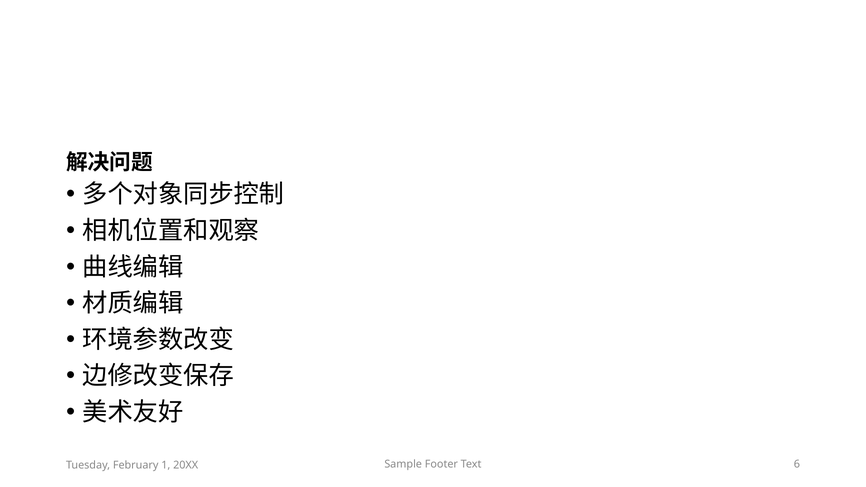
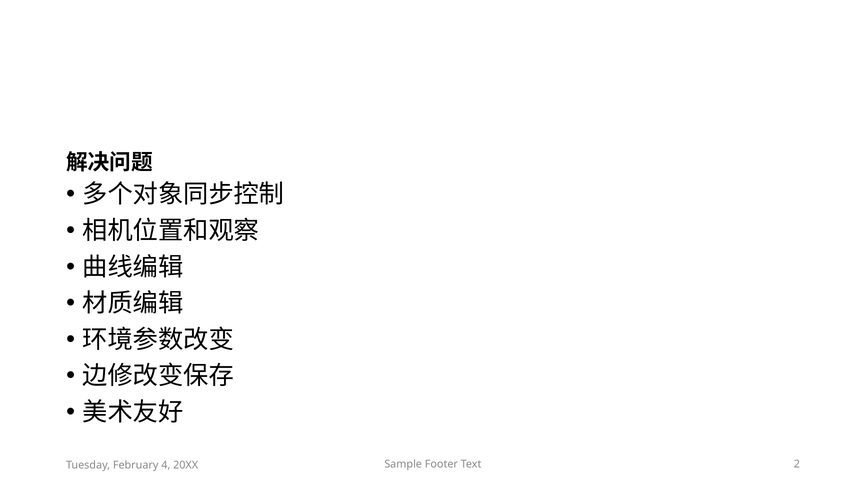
6: 6 -> 2
1: 1 -> 4
